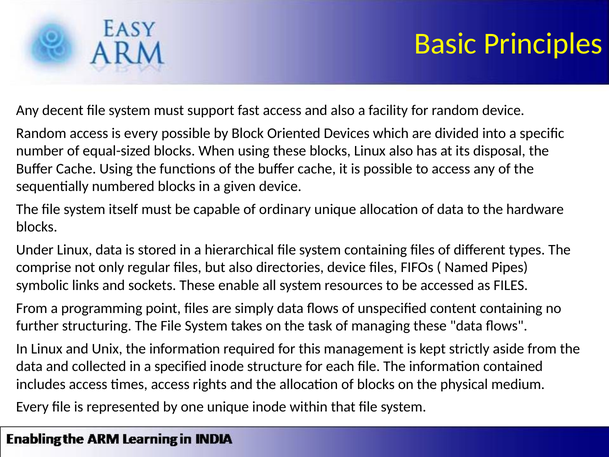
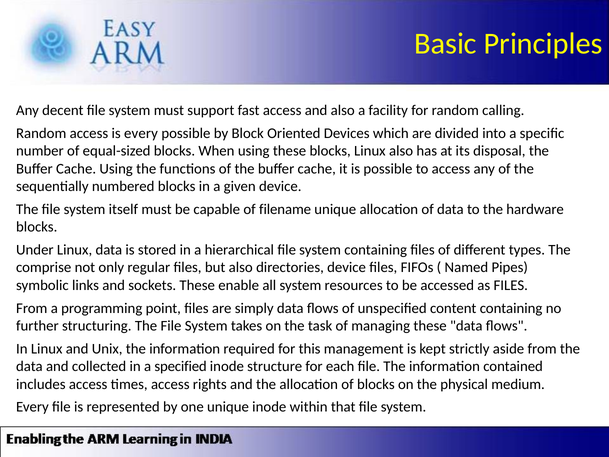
random device: device -> calling
ordinary: ordinary -> filename
